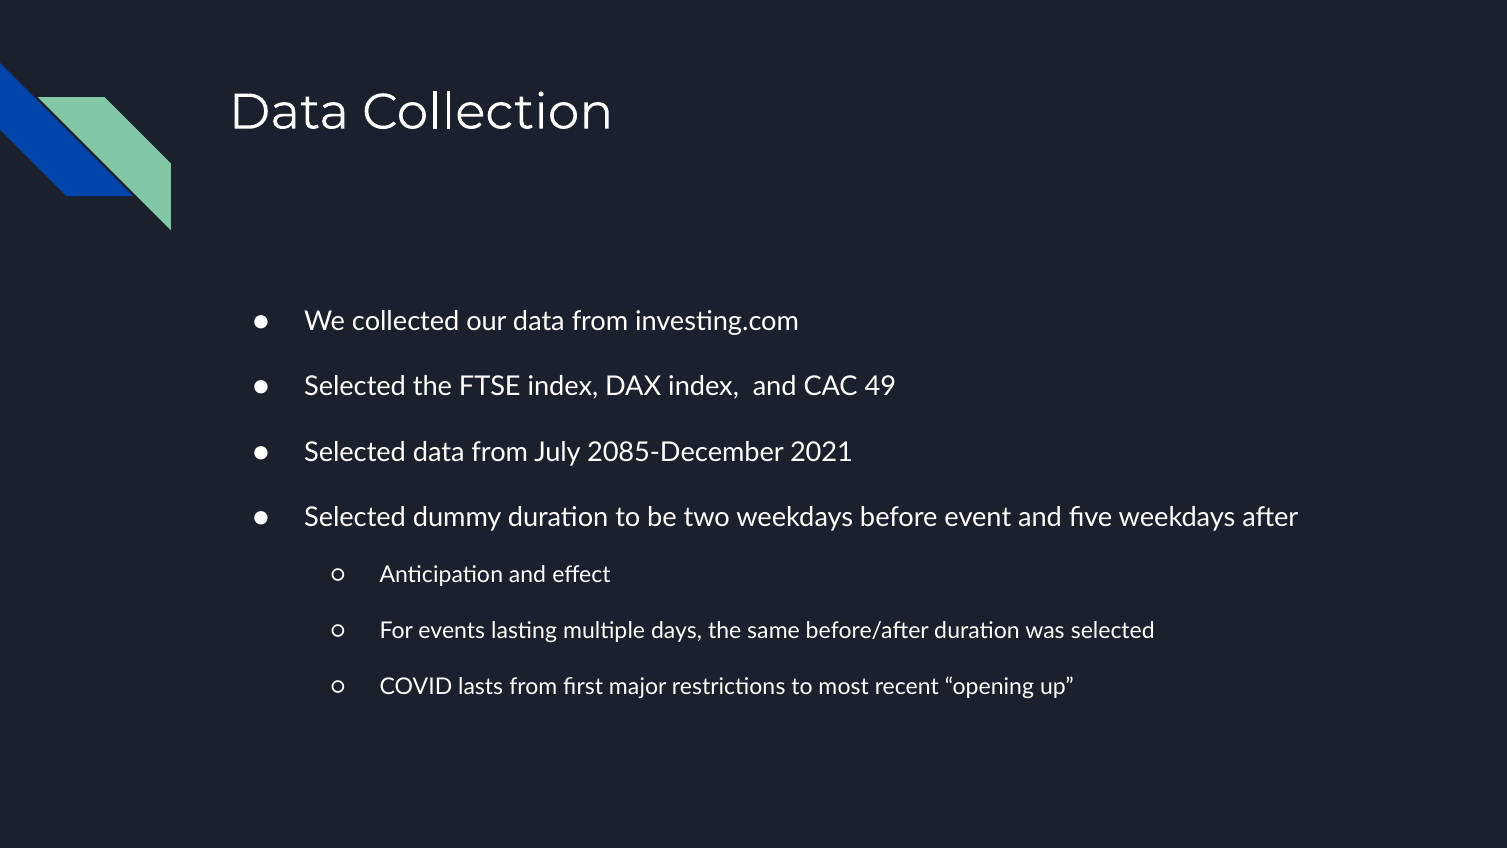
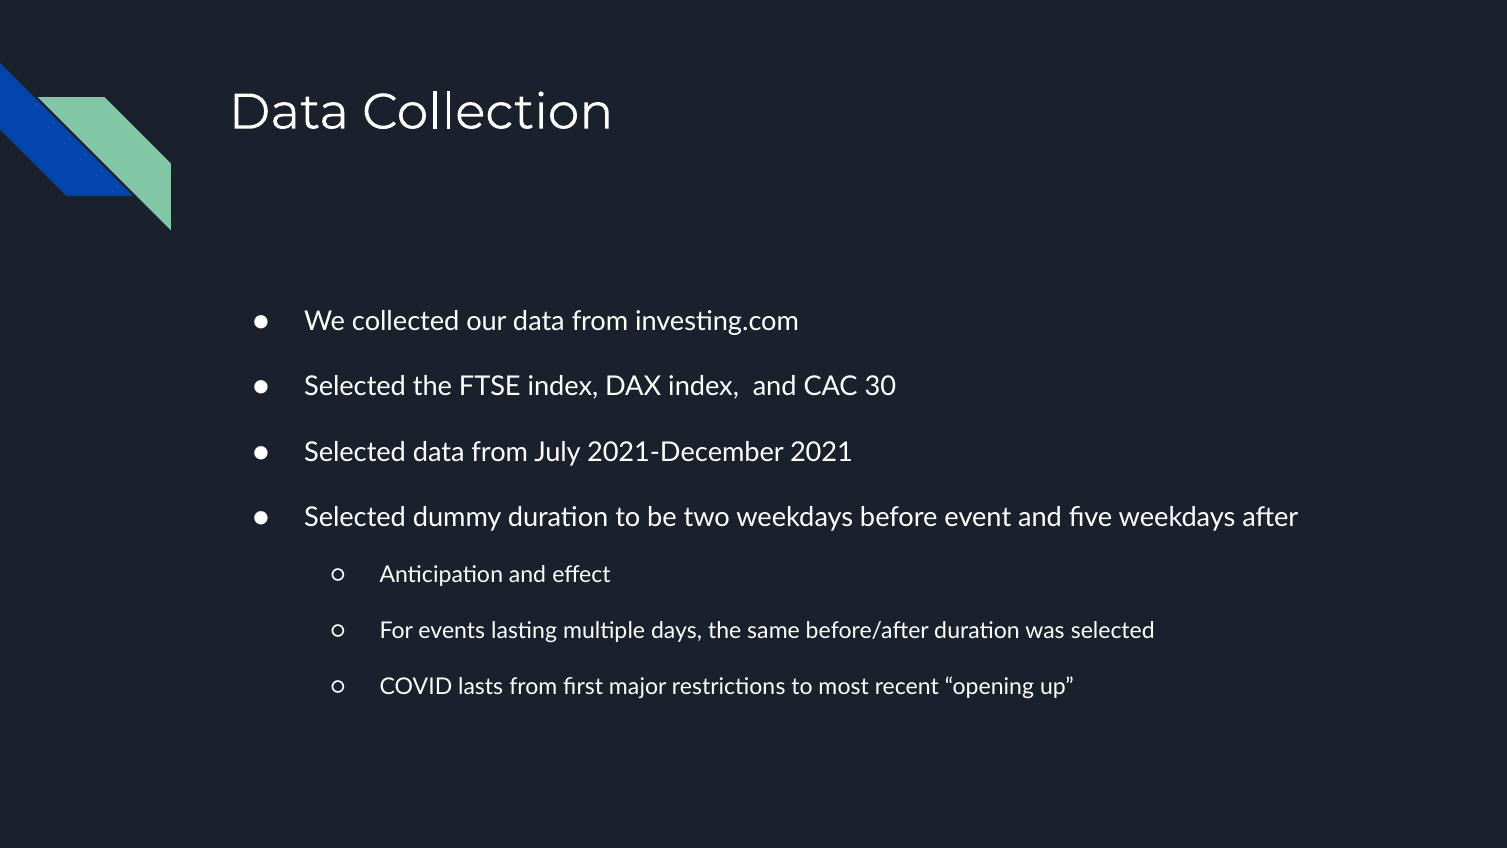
49: 49 -> 30
2085-December: 2085-December -> 2021-December
